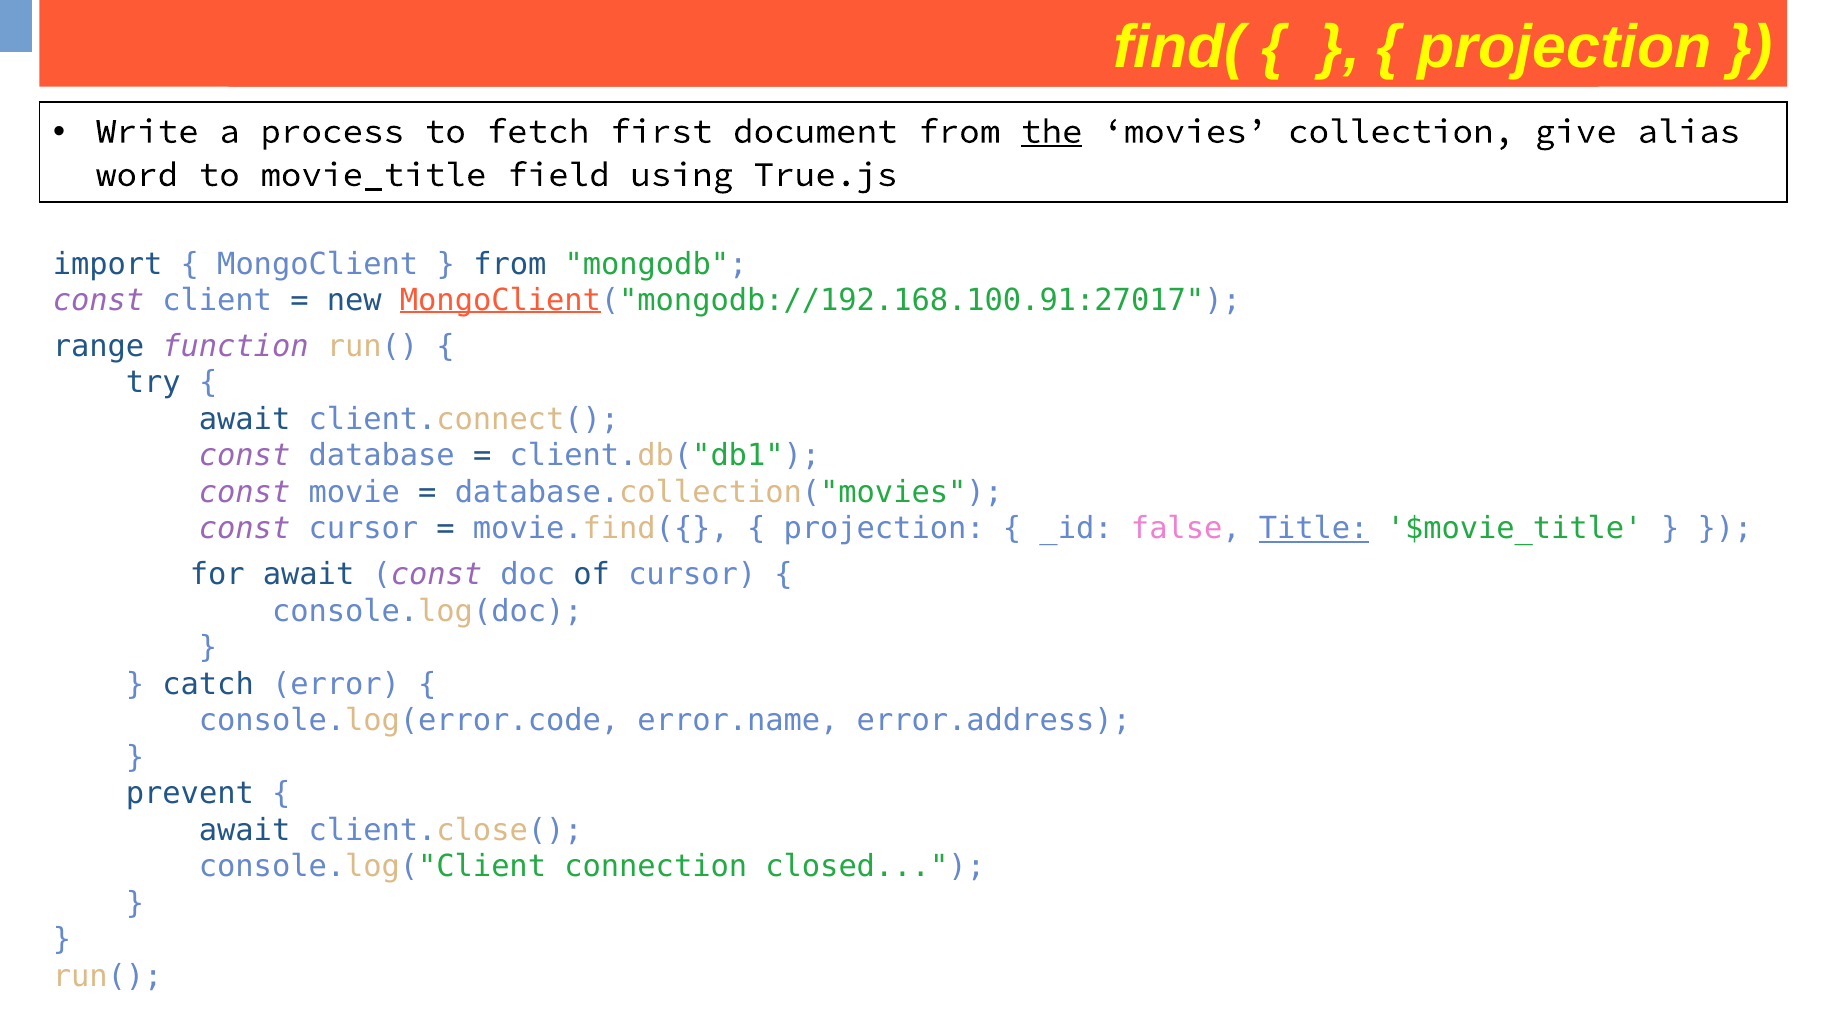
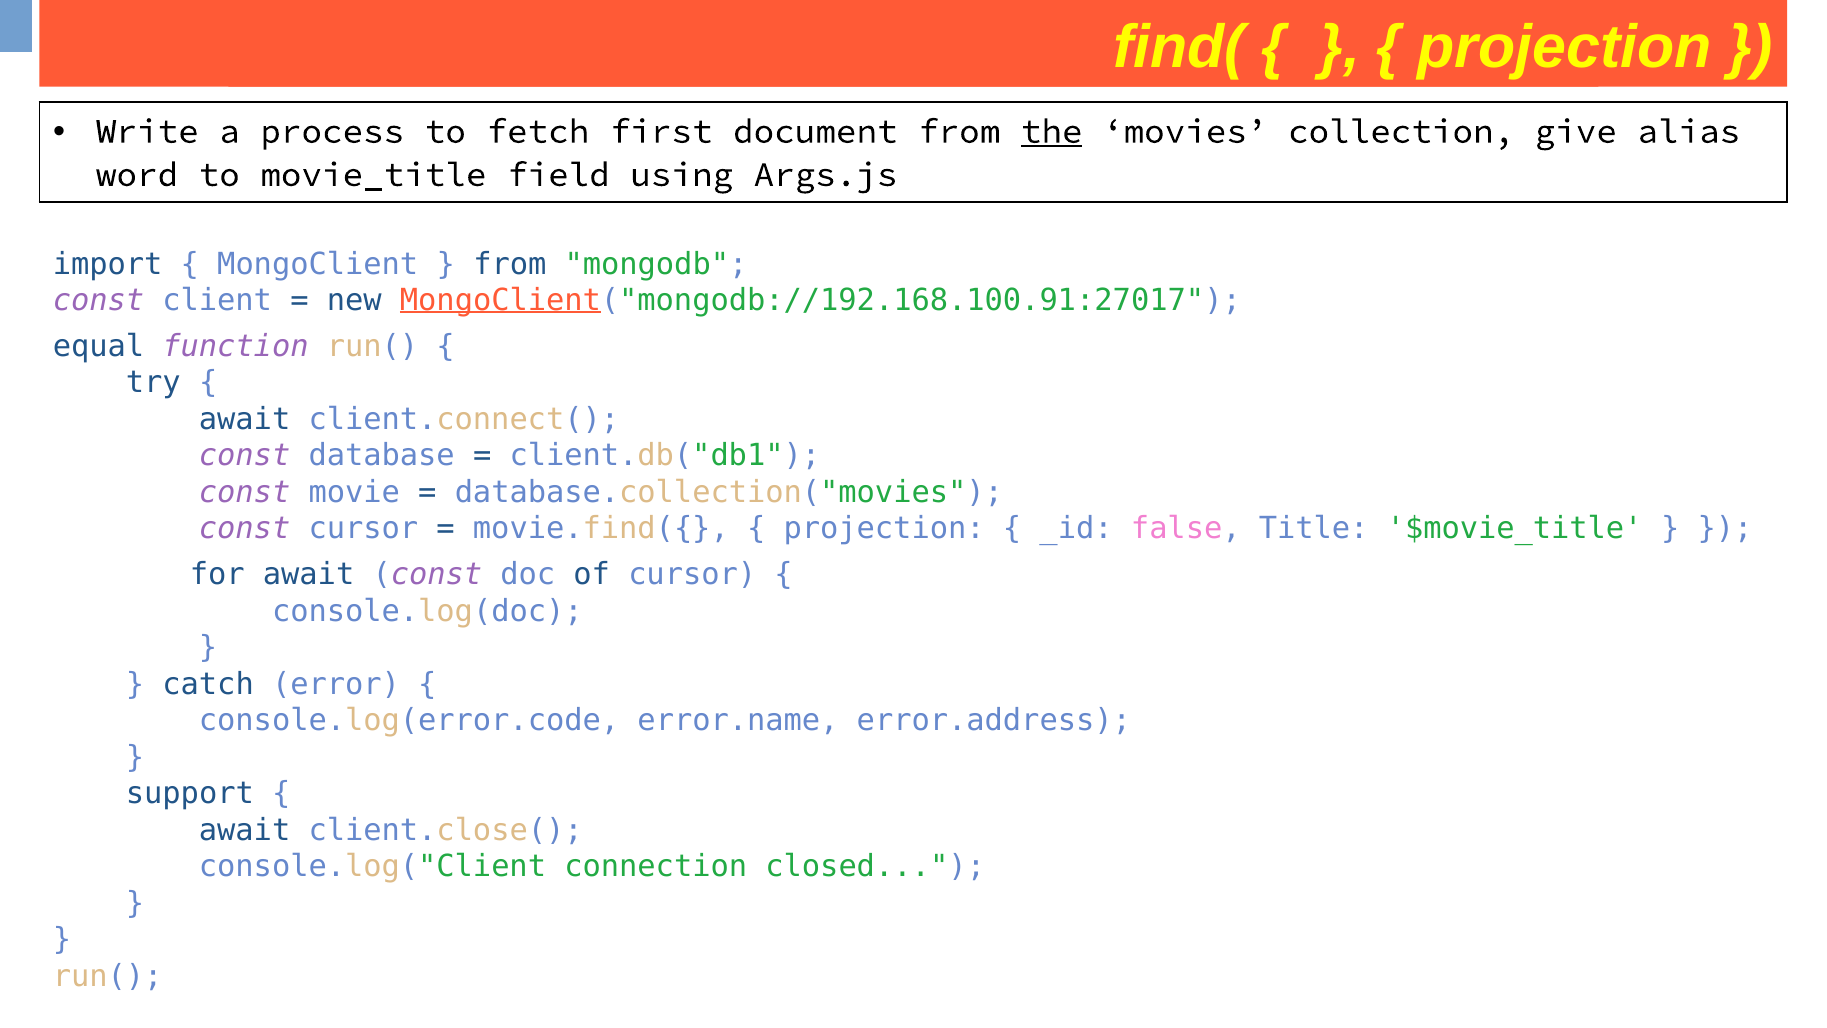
True.js: True.js -> Args.js
range: range -> equal
Title underline: present -> none
prevent: prevent -> support
